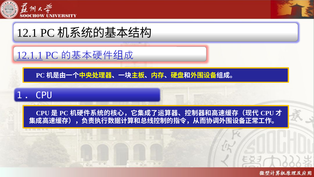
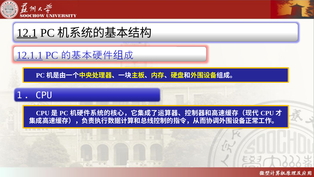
12.1 underline: none -> present
